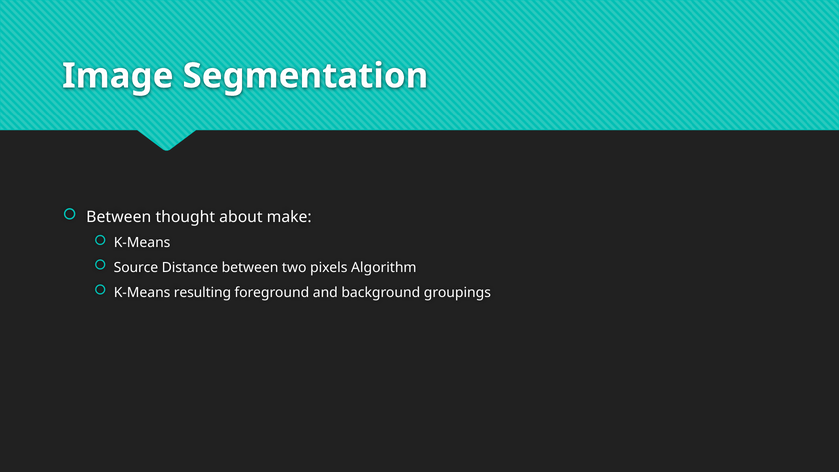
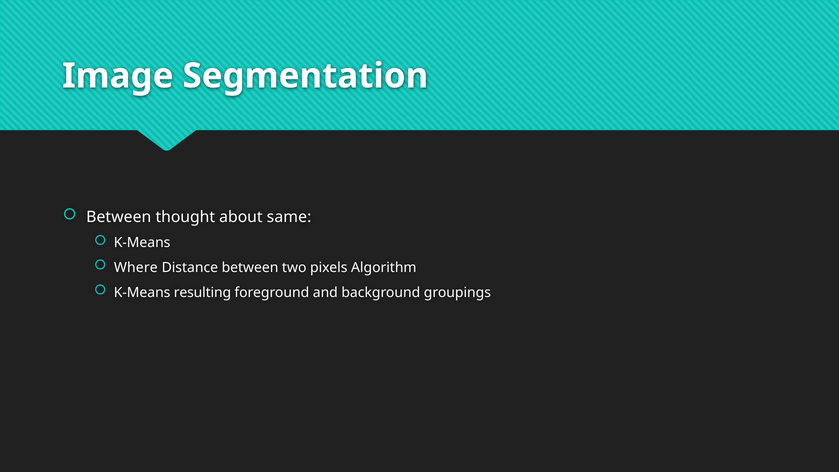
make: make -> same
Source: Source -> Where
